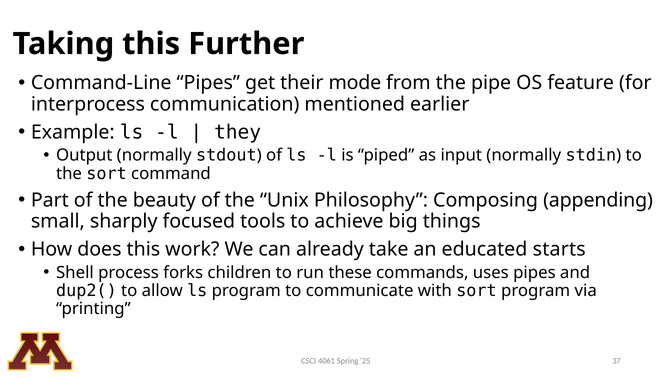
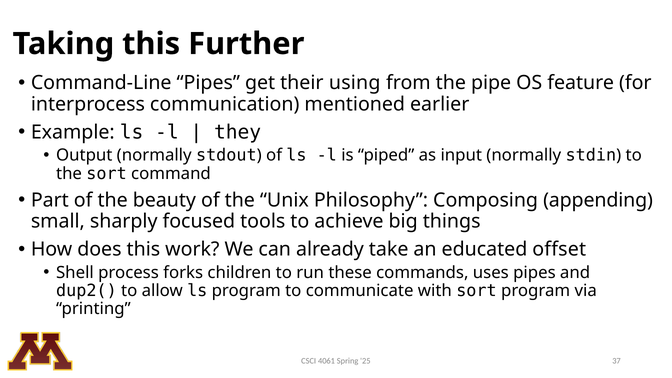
mode: mode -> using
starts: starts -> offset
